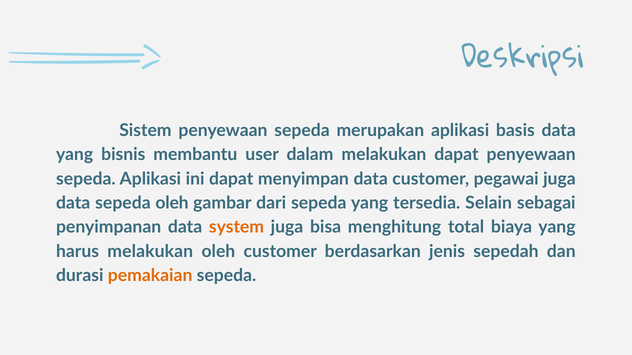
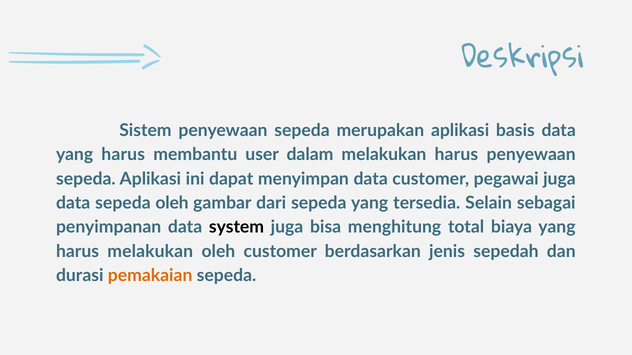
bisnis at (123, 155): bisnis -> harus
melakukan dapat: dapat -> harus
system colour: orange -> black
